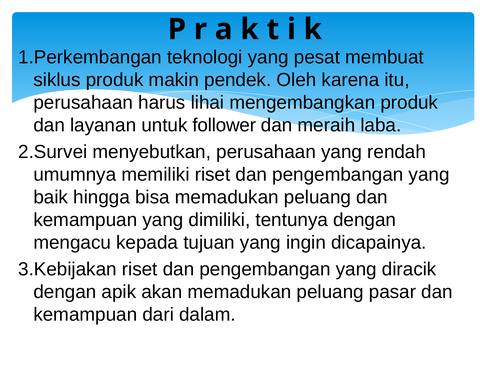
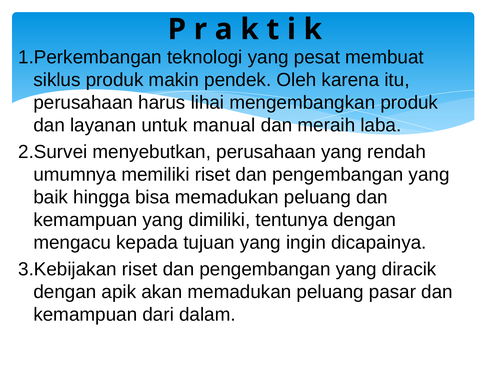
follower: follower -> manual
